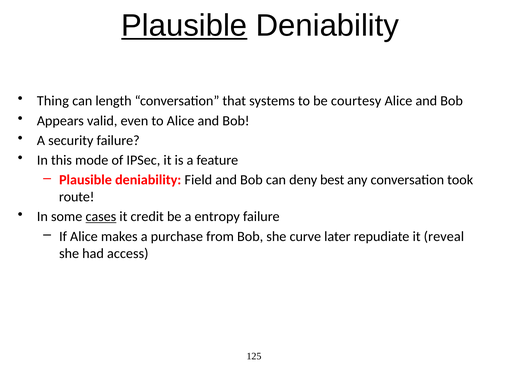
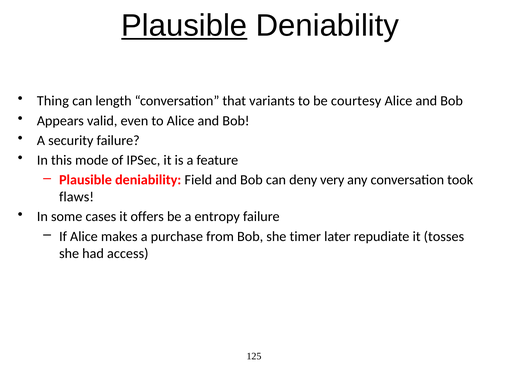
systems: systems -> variants
best: best -> very
route: route -> flaws
cases underline: present -> none
credit: credit -> offers
curve: curve -> timer
reveal: reveal -> tosses
